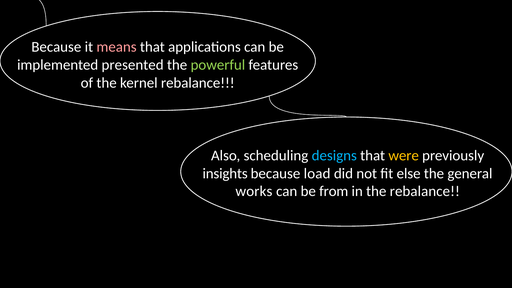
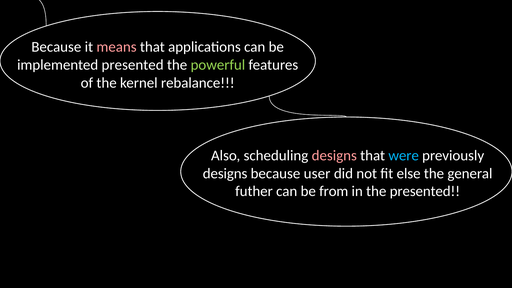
designs at (334, 155) colour: light blue -> pink
were colour: yellow -> light blue
insights at (225, 173): insights -> designs
load: load -> user
works: works -> futher
the rebalance: rebalance -> presented
